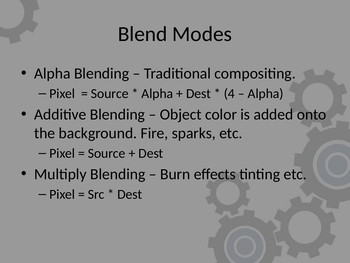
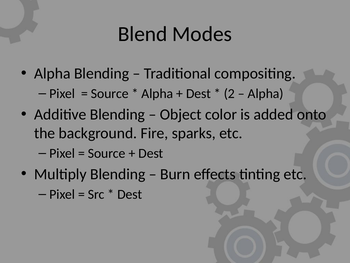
4: 4 -> 2
